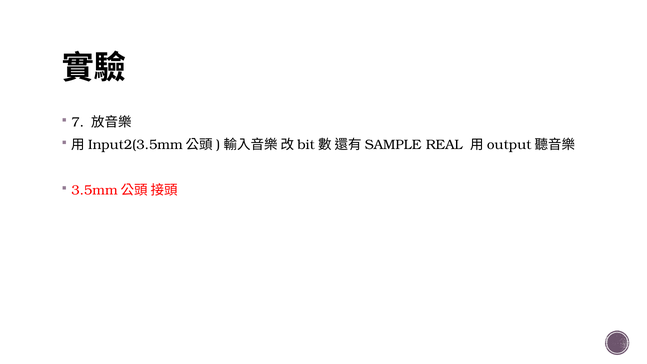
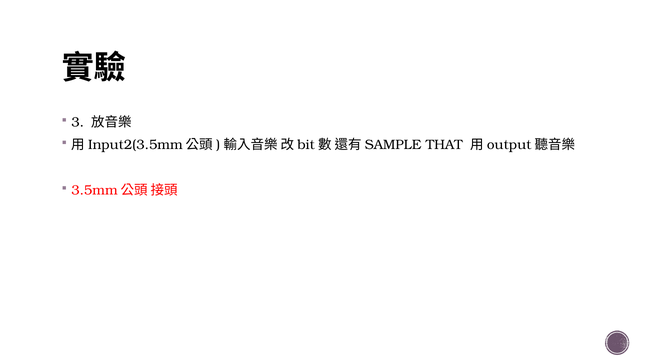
7: 7 -> 3
REAL: REAL -> THAT
